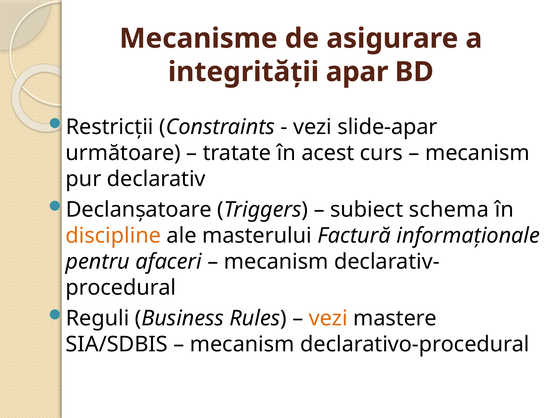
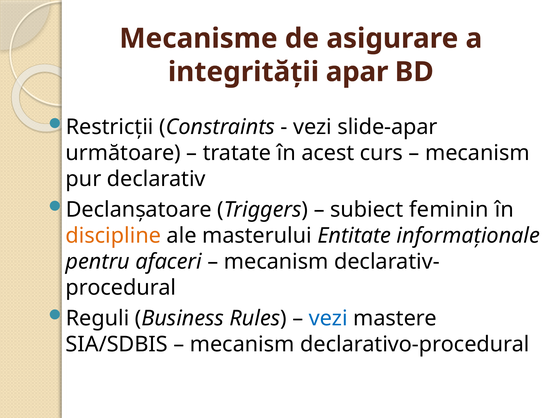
schema: schema -> feminin
Factură: Factură -> Entitate
vezi at (328, 319) colour: orange -> blue
